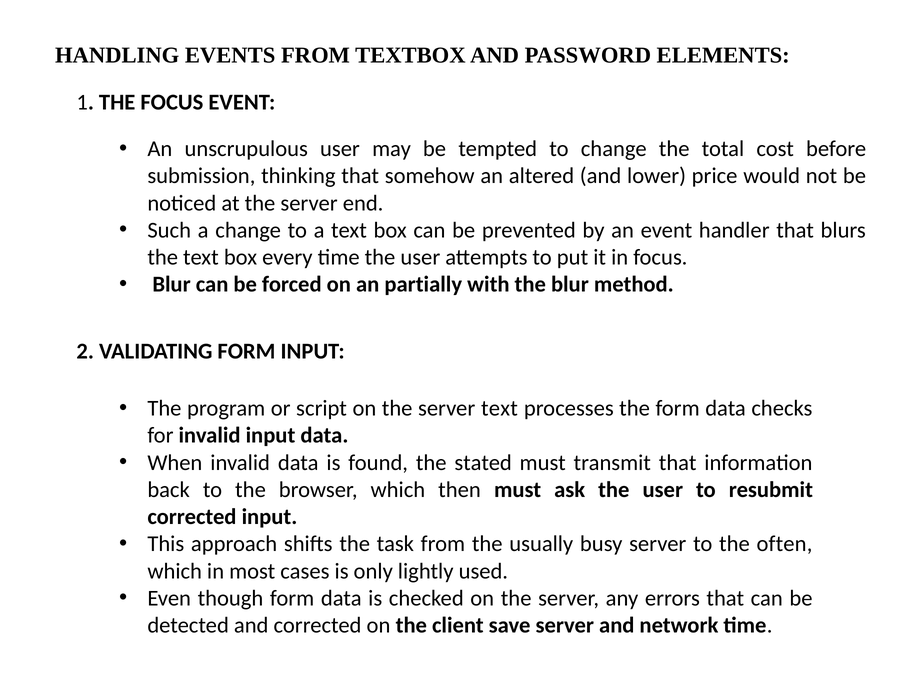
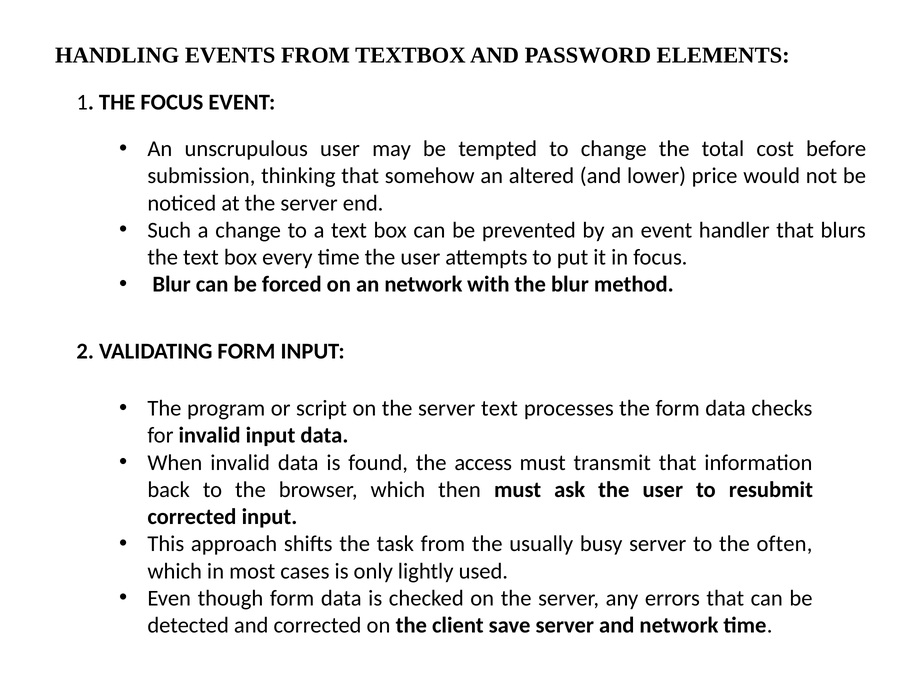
an partially: partially -> network
stated: stated -> access
